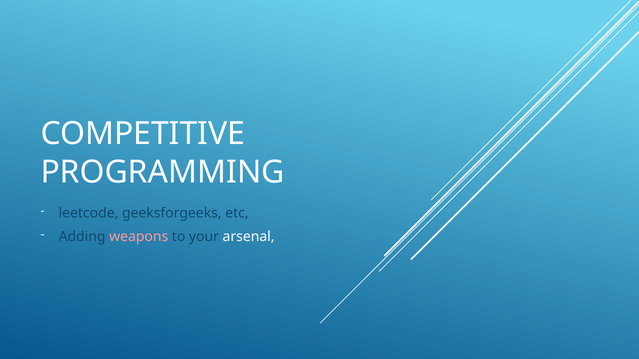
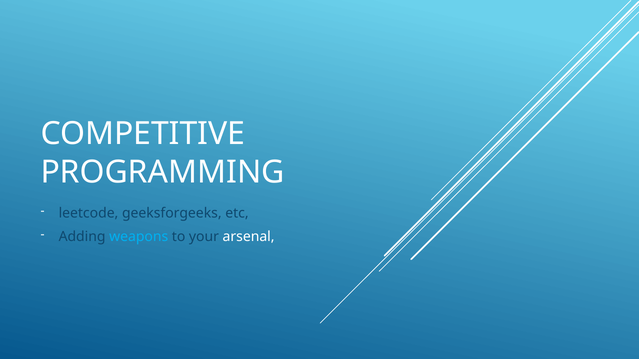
weapons colour: pink -> light blue
